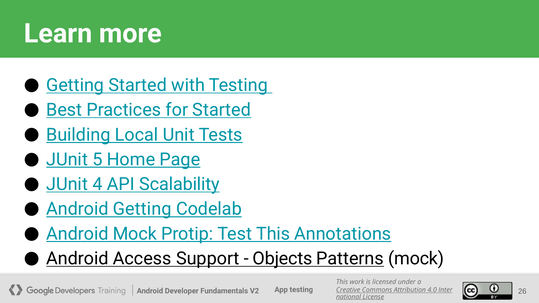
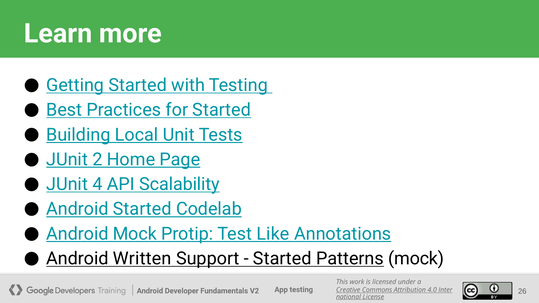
5: 5 -> 2
Android Getting: Getting -> Started
Test This: This -> Like
Access: Access -> Written
Objects at (282, 259): Objects -> Started
